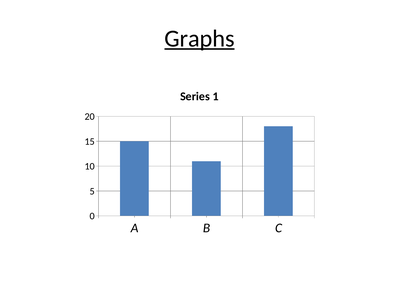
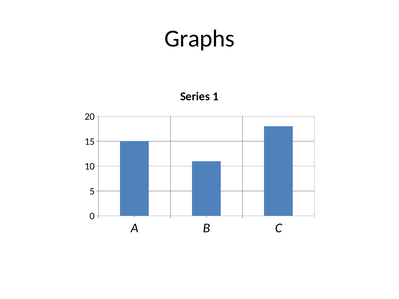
Graphs underline: present -> none
